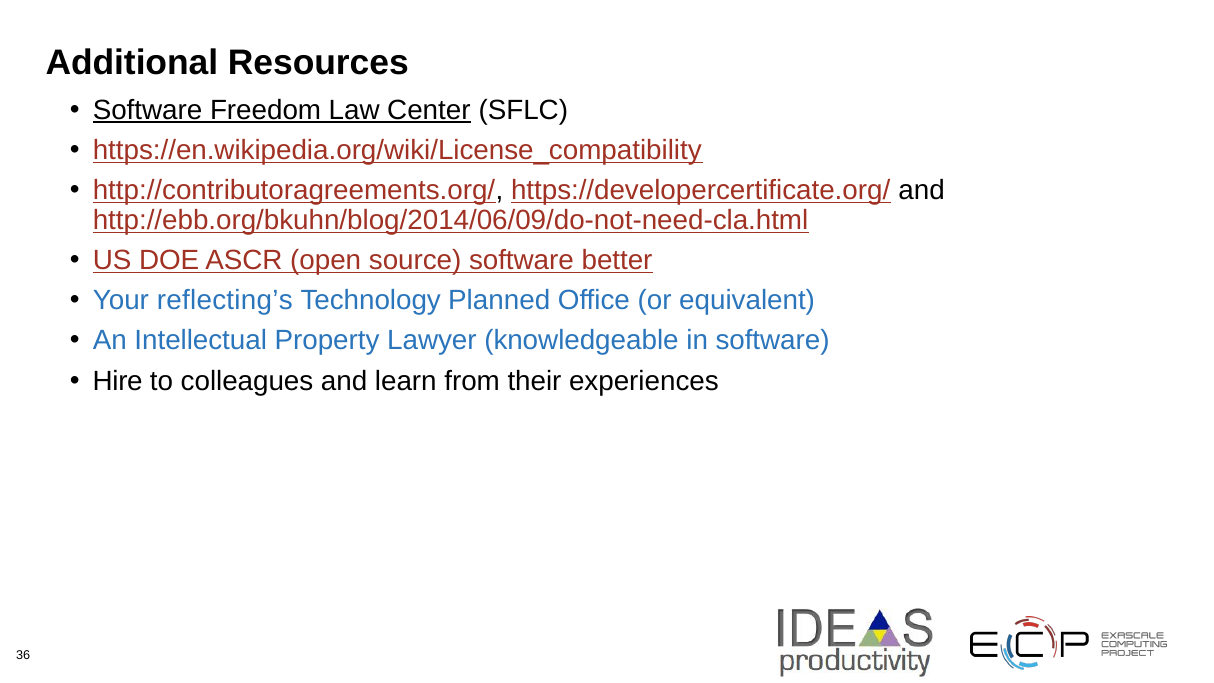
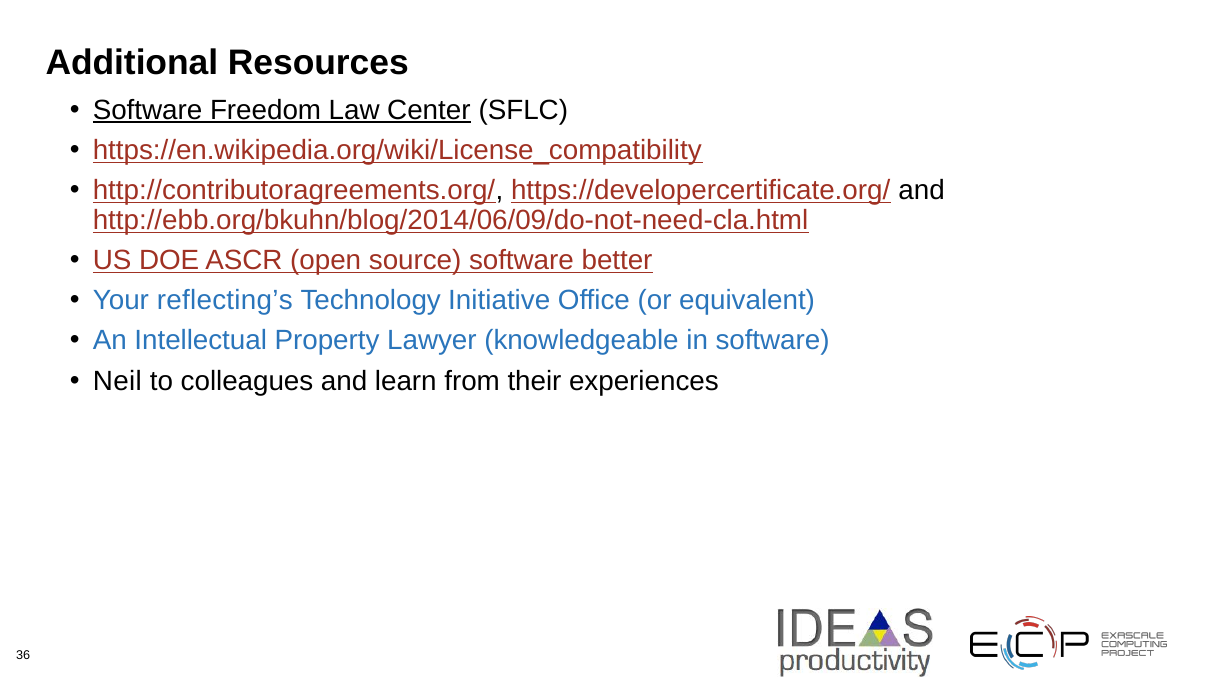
Planned: Planned -> Initiative
Hire: Hire -> Neil
